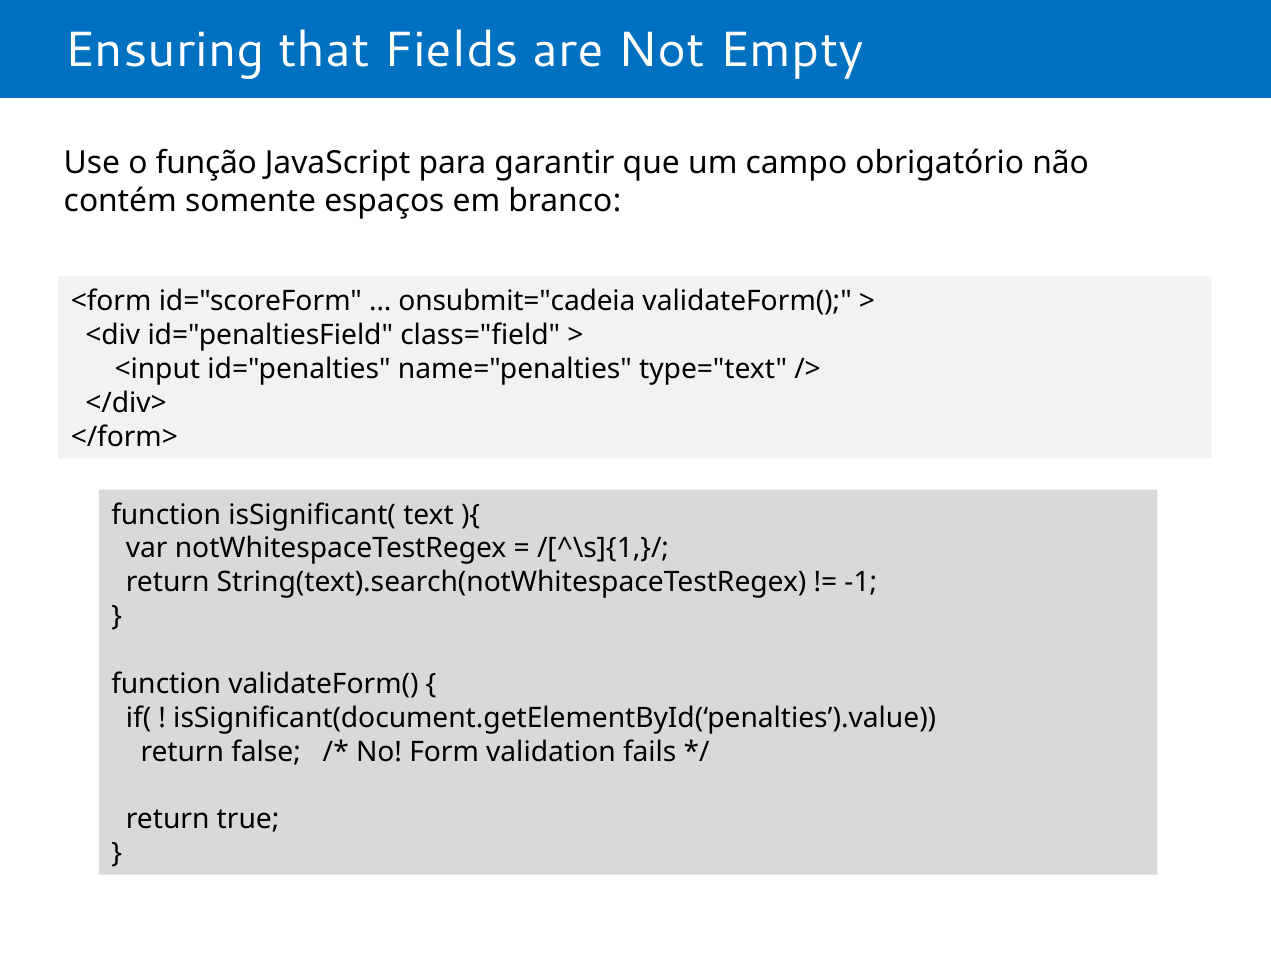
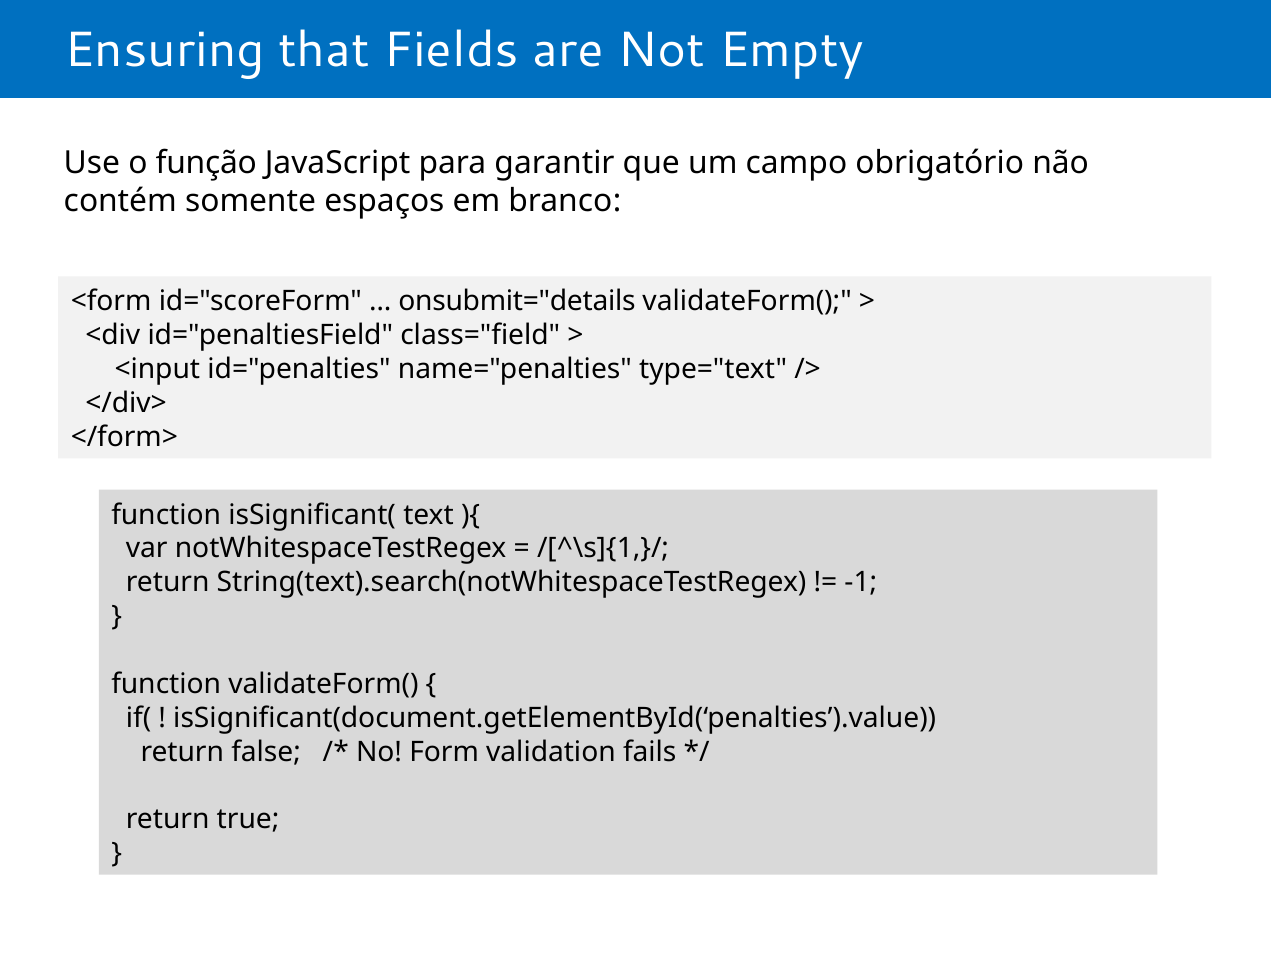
onsubmit="cadeia: onsubmit="cadeia -> onsubmit="details
